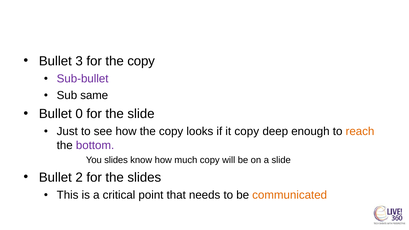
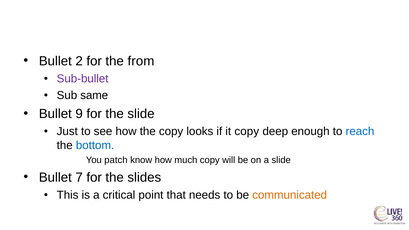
3: 3 -> 2
for the copy: copy -> from
0: 0 -> 9
reach colour: orange -> blue
bottom colour: purple -> blue
You slides: slides -> patch
2: 2 -> 7
